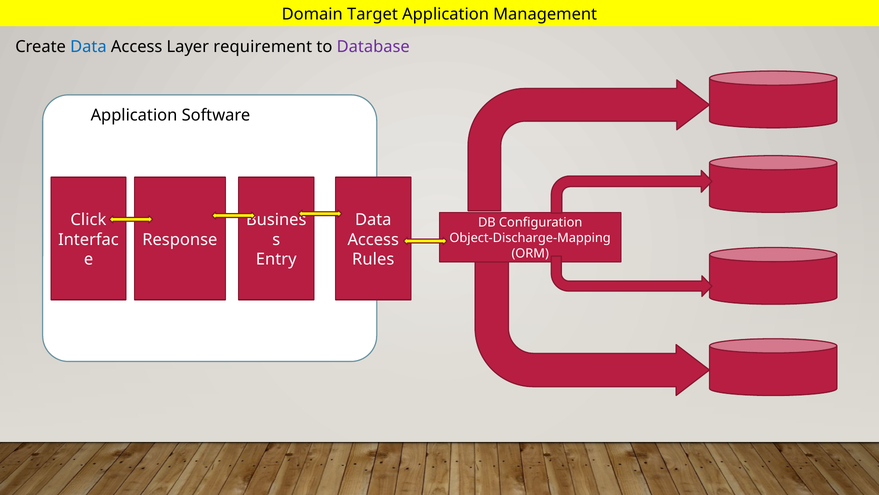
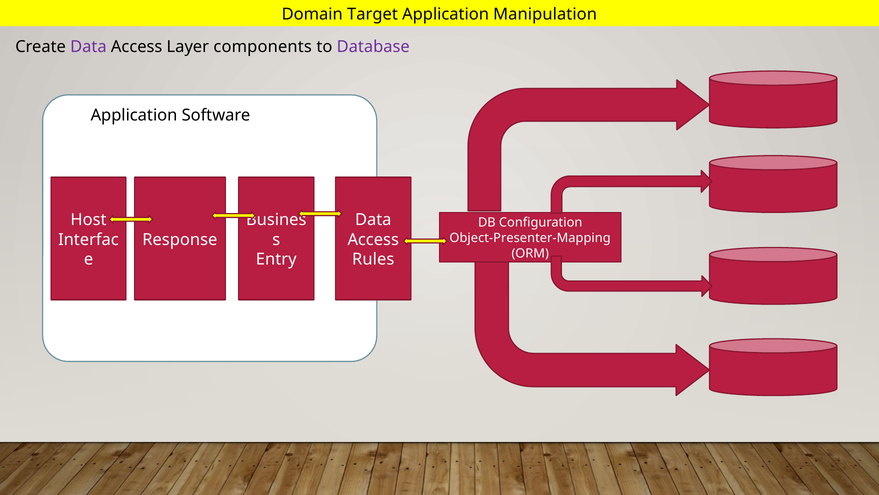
Management: Management -> Manipulation
Data at (88, 47) colour: blue -> purple
requirement: requirement -> components
Click: Click -> Host
Object-Discharge-Mapping: Object-Discharge-Mapping -> Object-Presenter-Mapping
